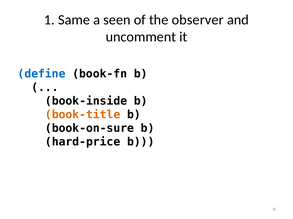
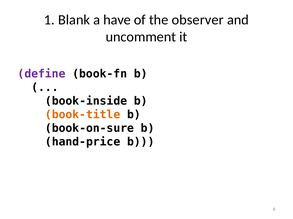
Same: Same -> Blank
seen: seen -> have
define colour: blue -> purple
hard-price: hard-price -> hand-price
